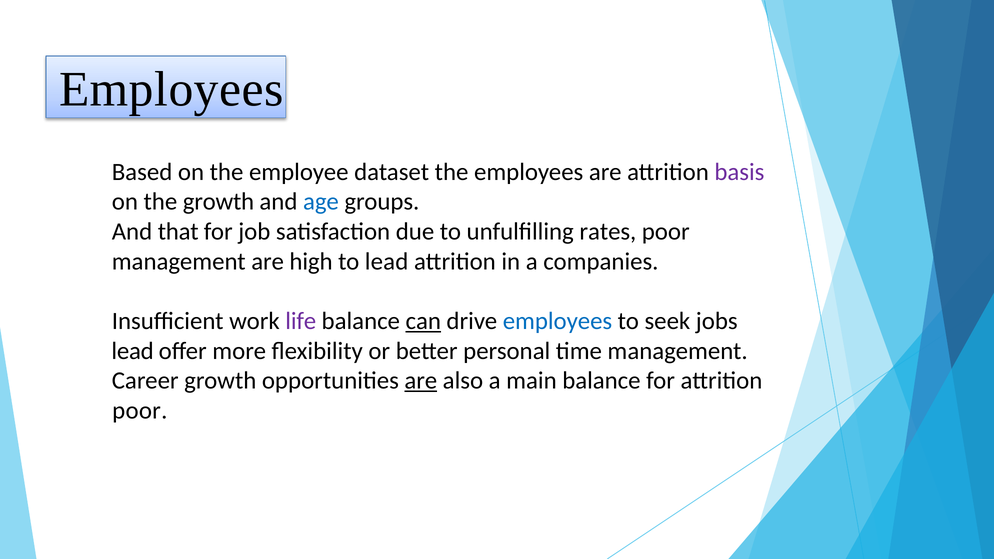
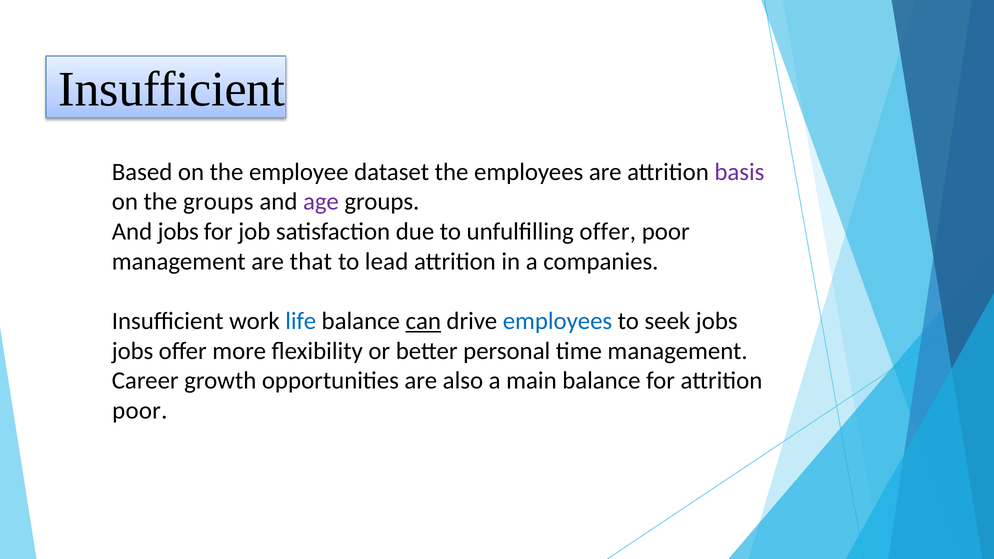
Employees at (171, 89): Employees -> Insufficient
the growth: growth -> groups
age colour: blue -> purple
And that: that -> jobs
unfulfilling rates: rates -> offer
high: high -> that
life colour: purple -> blue
lead at (133, 351): lead -> jobs
are at (421, 381) underline: present -> none
